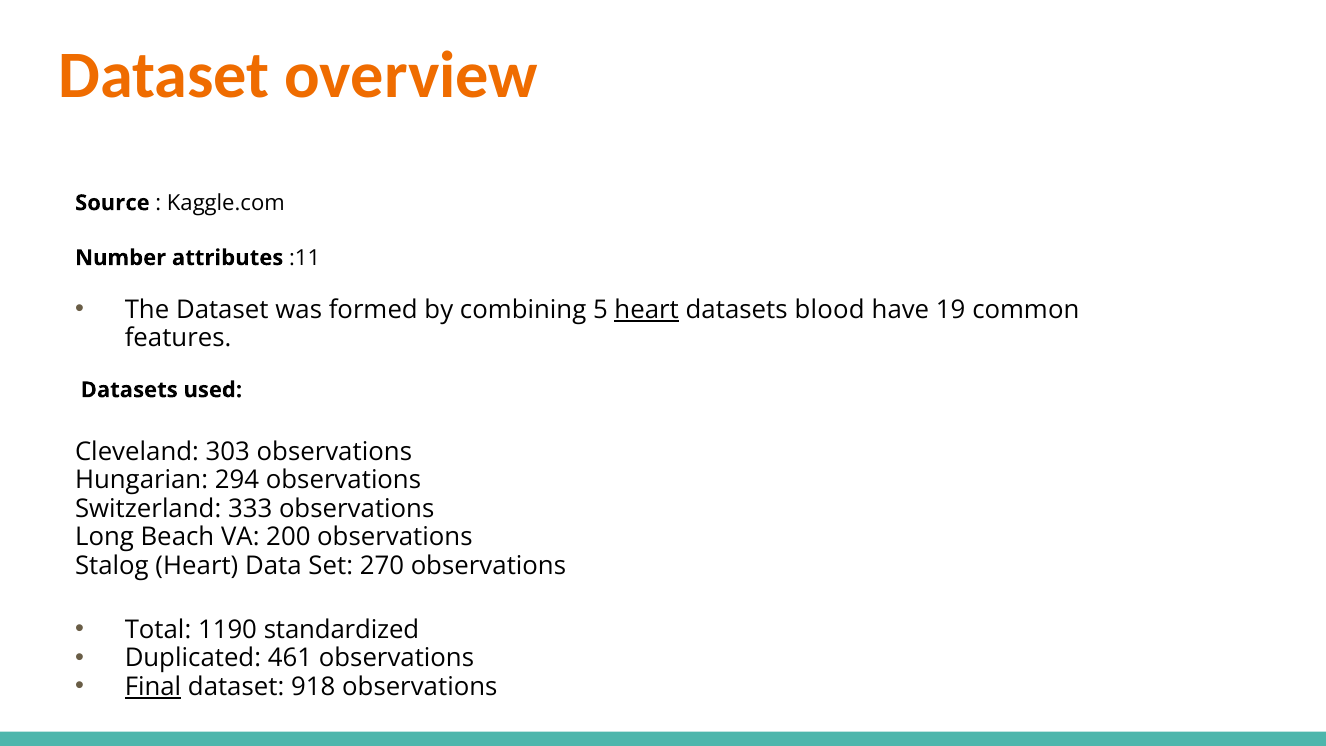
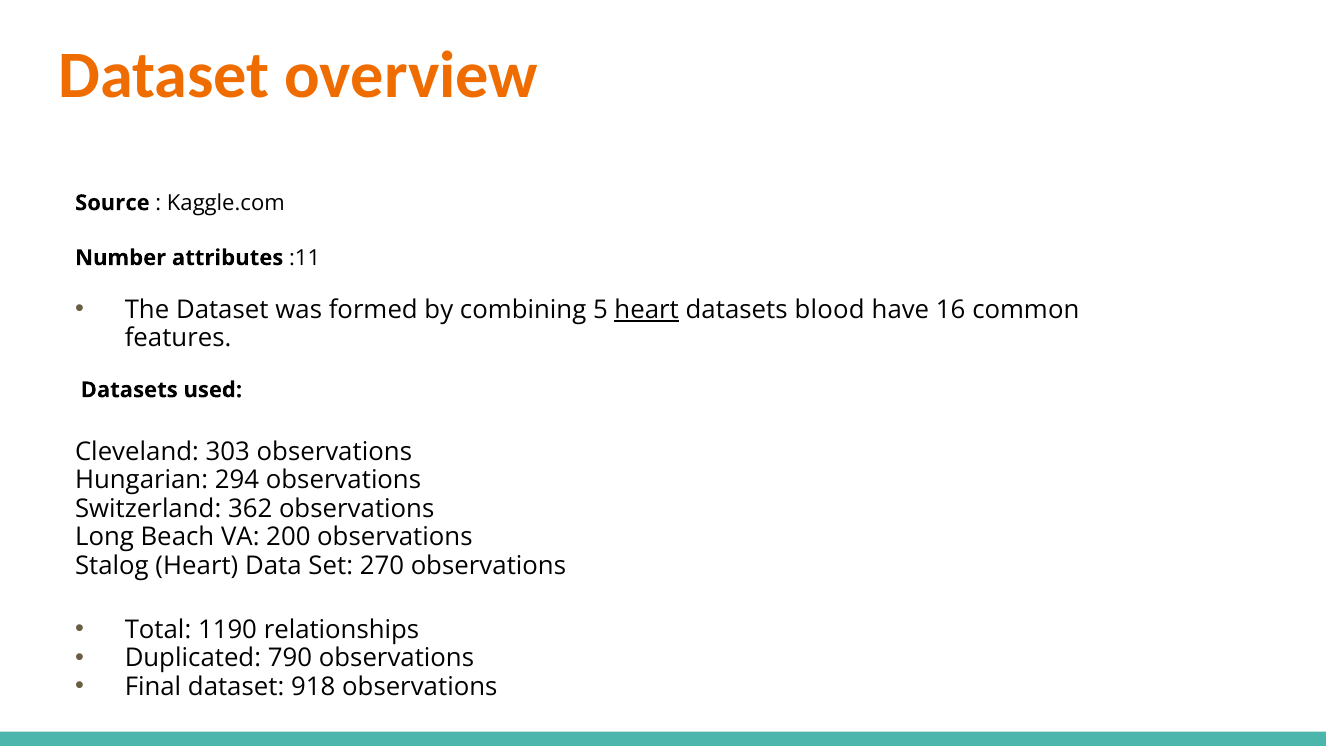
19: 19 -> 16
333: 333 -> 362
standardized: standardized -> relationships
461: 461 -> 790
Final underline: present -> none
